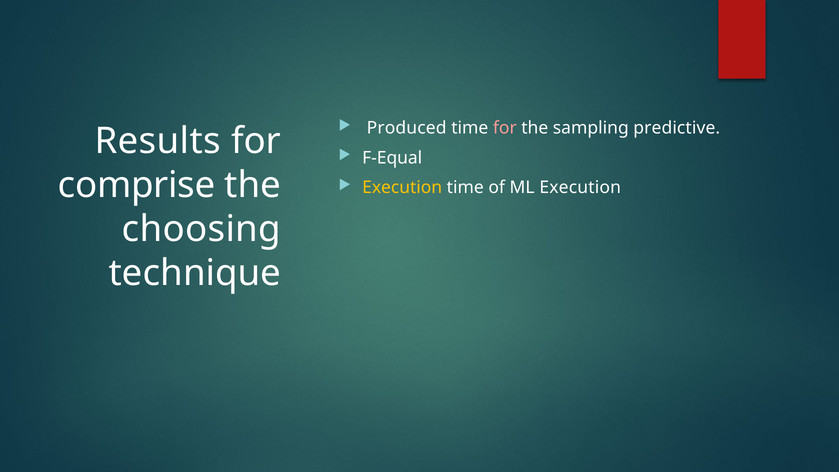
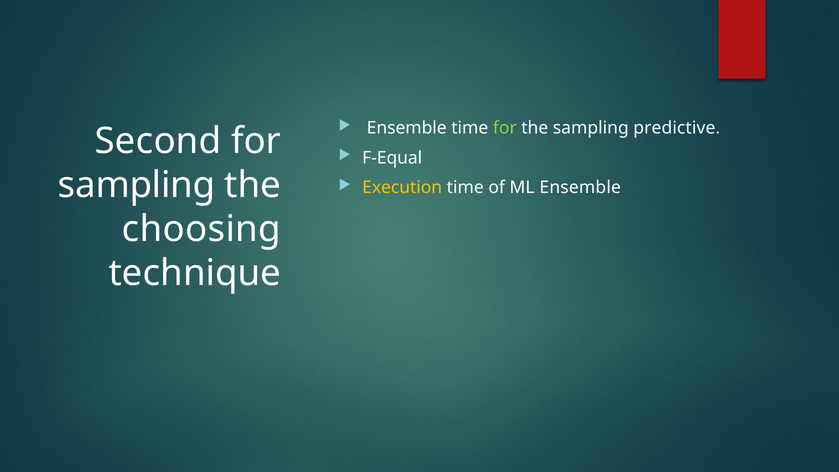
Produced at (407, 128): Produced -> Ensemble
for at (505, 128) colour: pink -> light green
Results: Results -> Second
comprise at (137, 185): comprise -> sampling
ML Execution: Execution -> Ensemble
